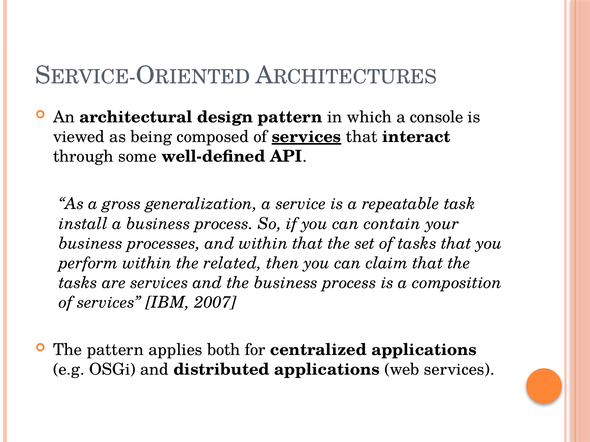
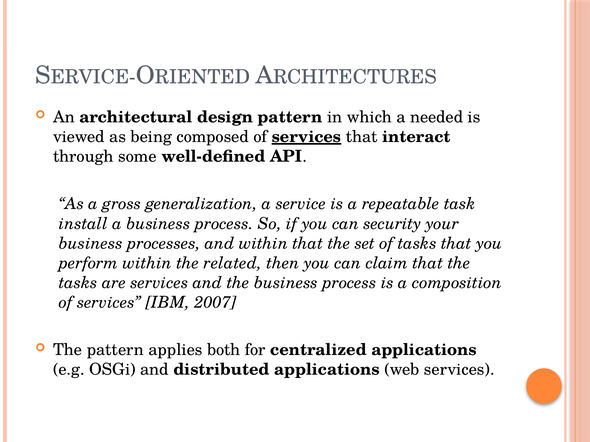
console: console -> needed
contain: contain -> security
